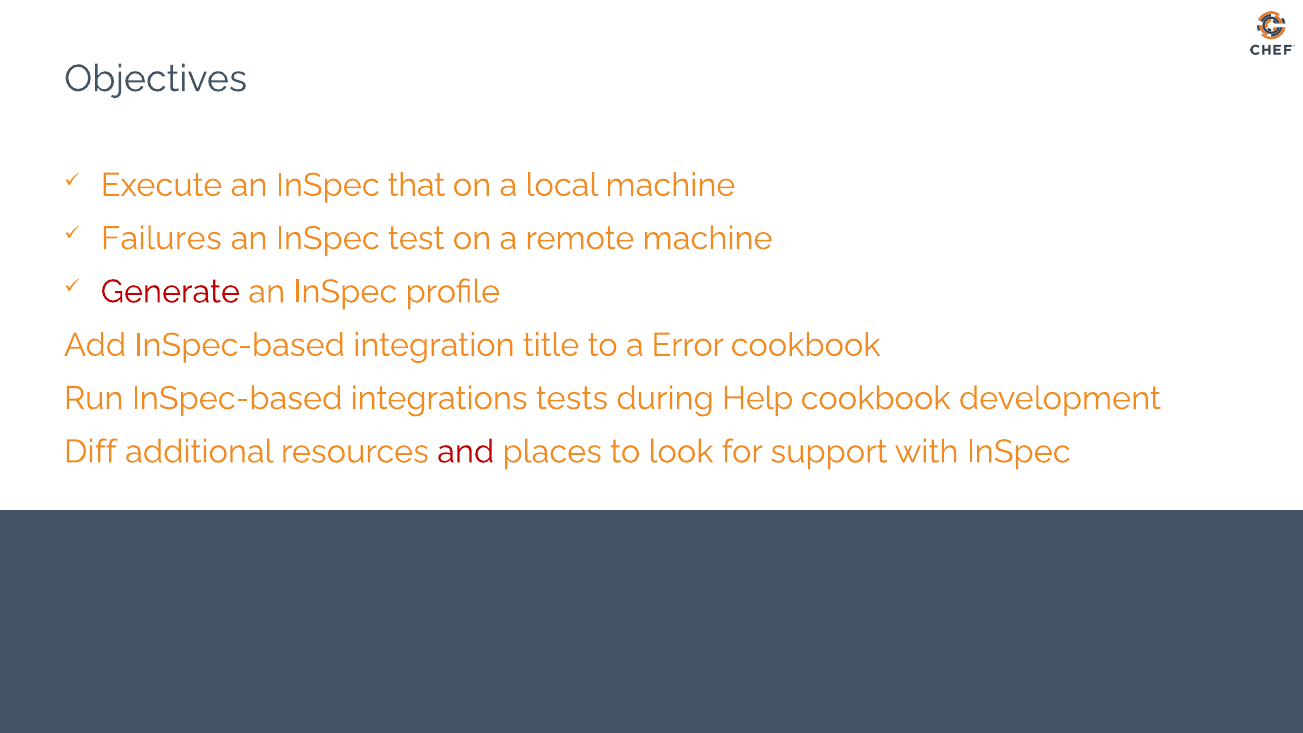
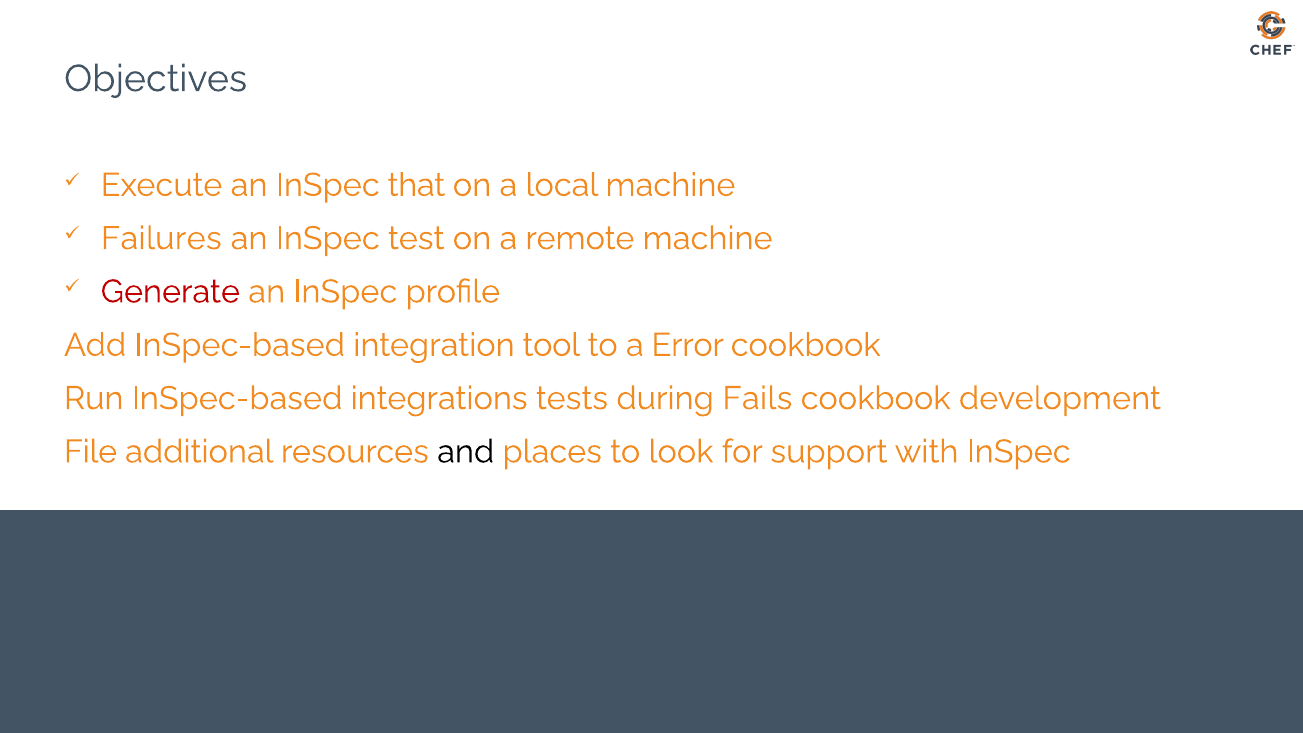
title: title -> tool
Help: Help -> Fails
Diff: Diff -> File
and colour: red -> black
